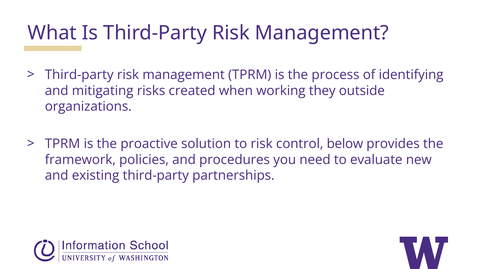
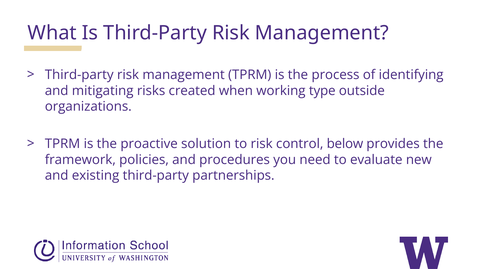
they: they -> type
